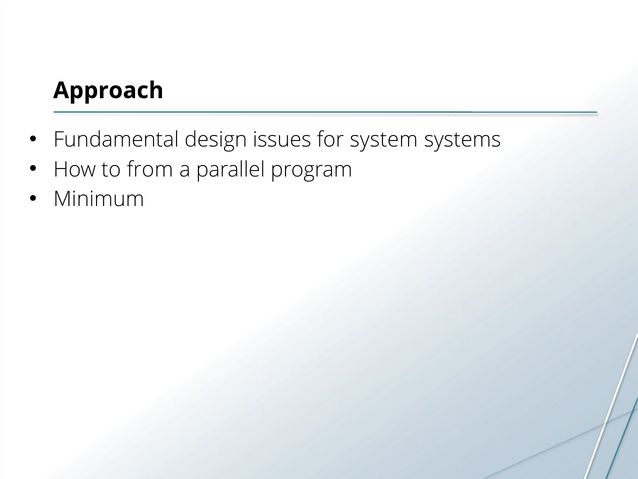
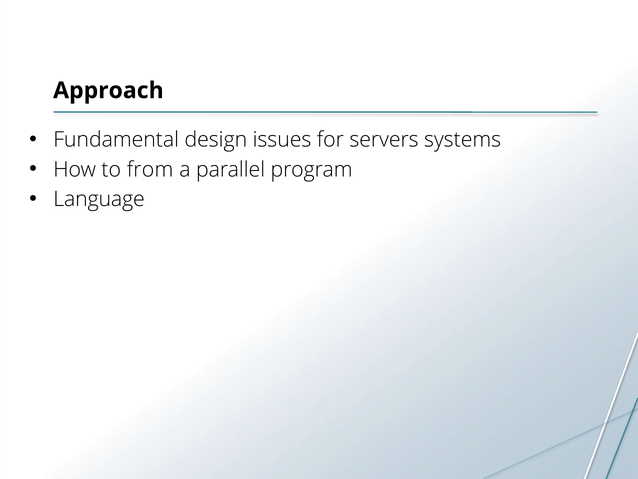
system: system -> servers
Minimum: Minimum -> Language
